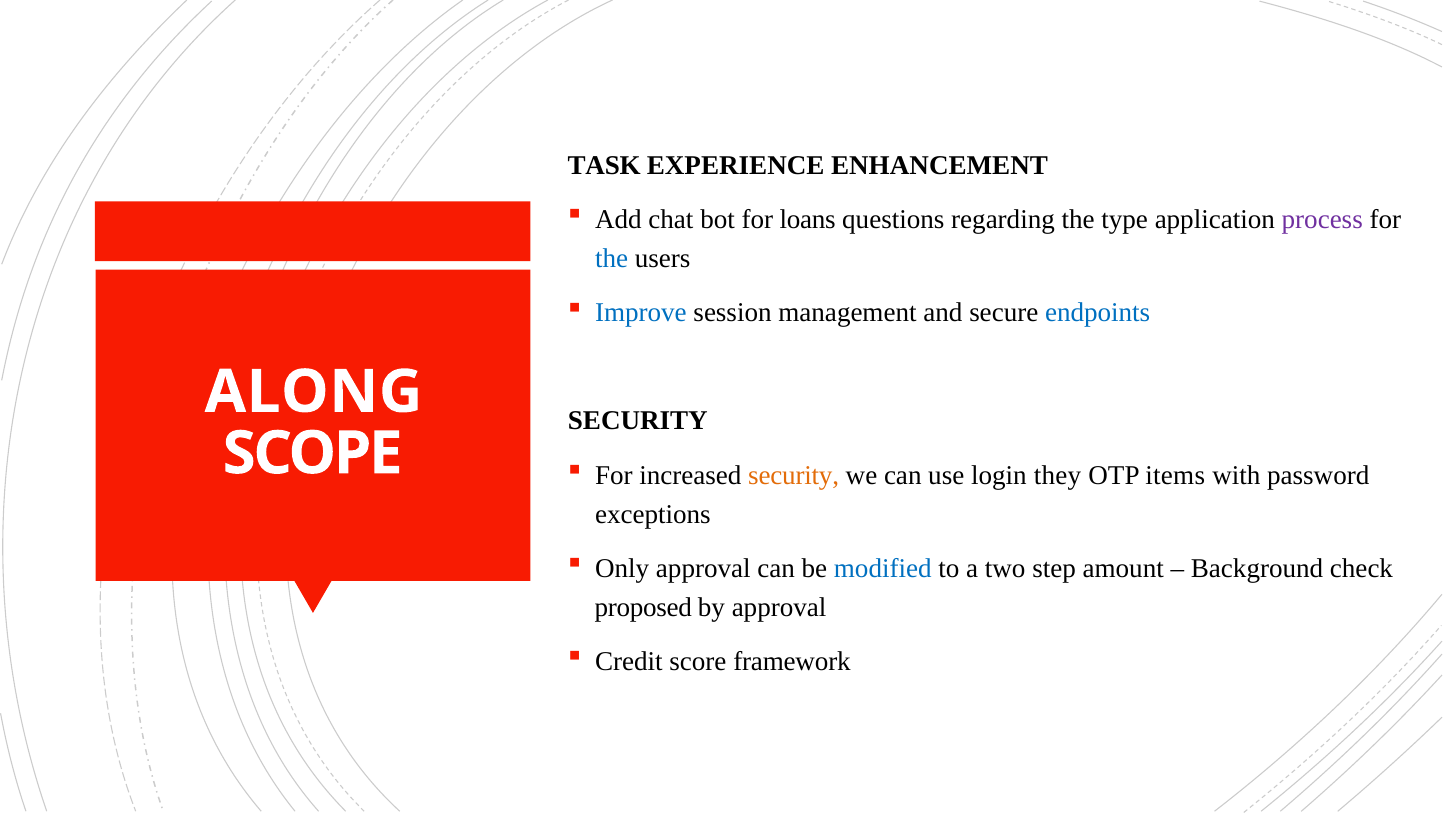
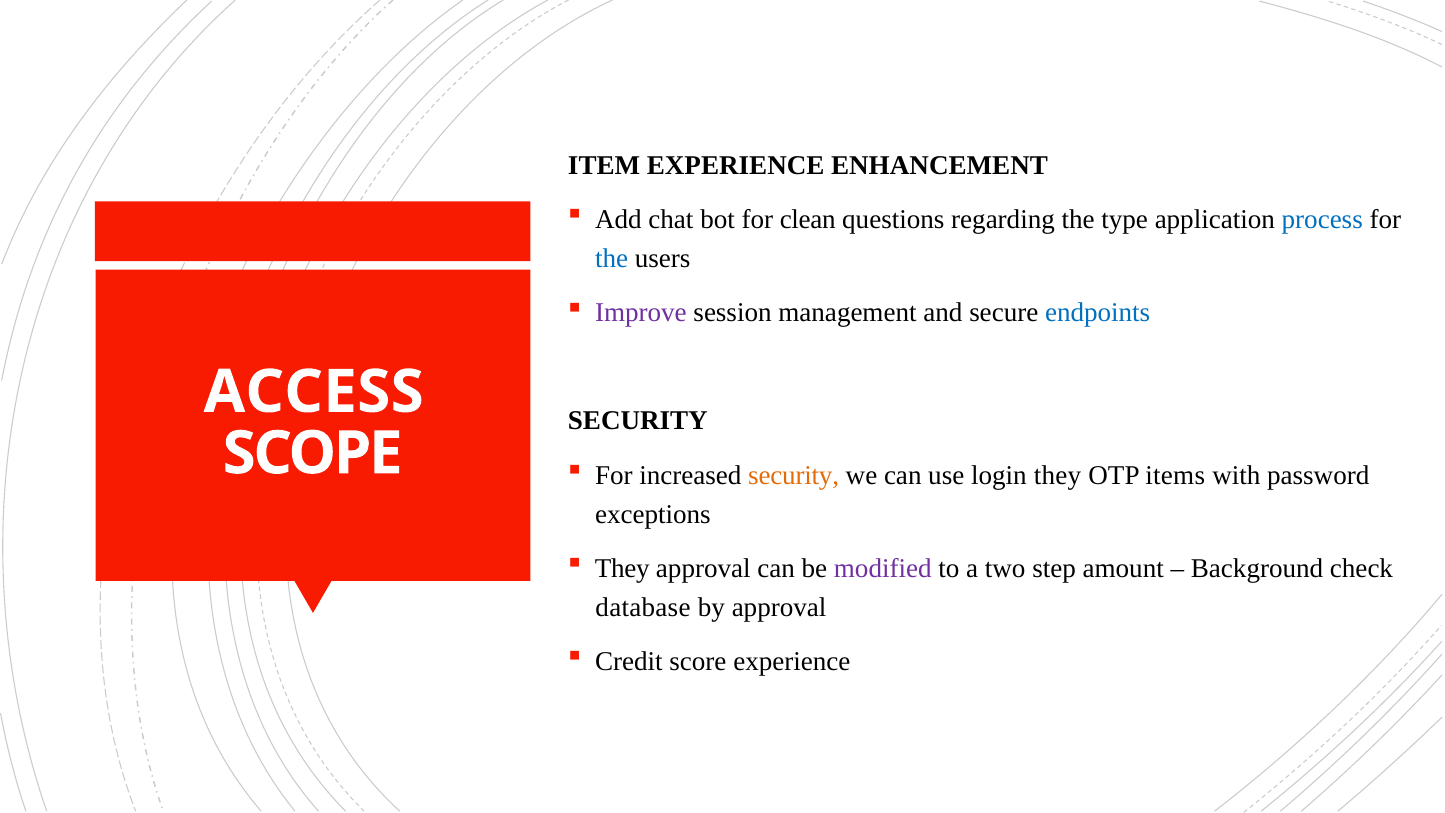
TASK: TASK -> ITEM
loans: loans -> clean
process colour: purple -> blue
Improve colour: blue -> purple
ALONG: ALONG -> ACCESS
Only at (622, 568): Only -> They
modified colour: blue -> purple
proposed: proposed -> database
score framework: framework -> experience
